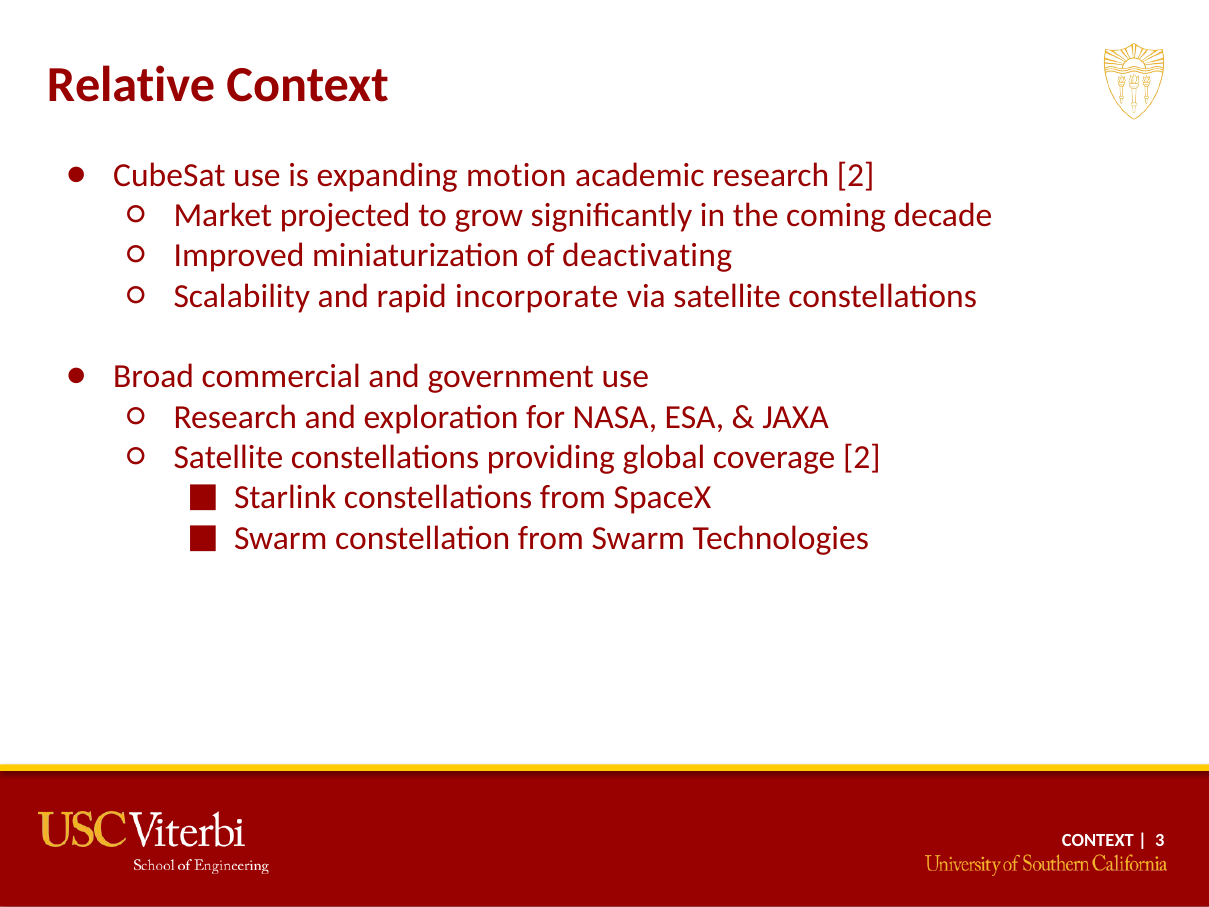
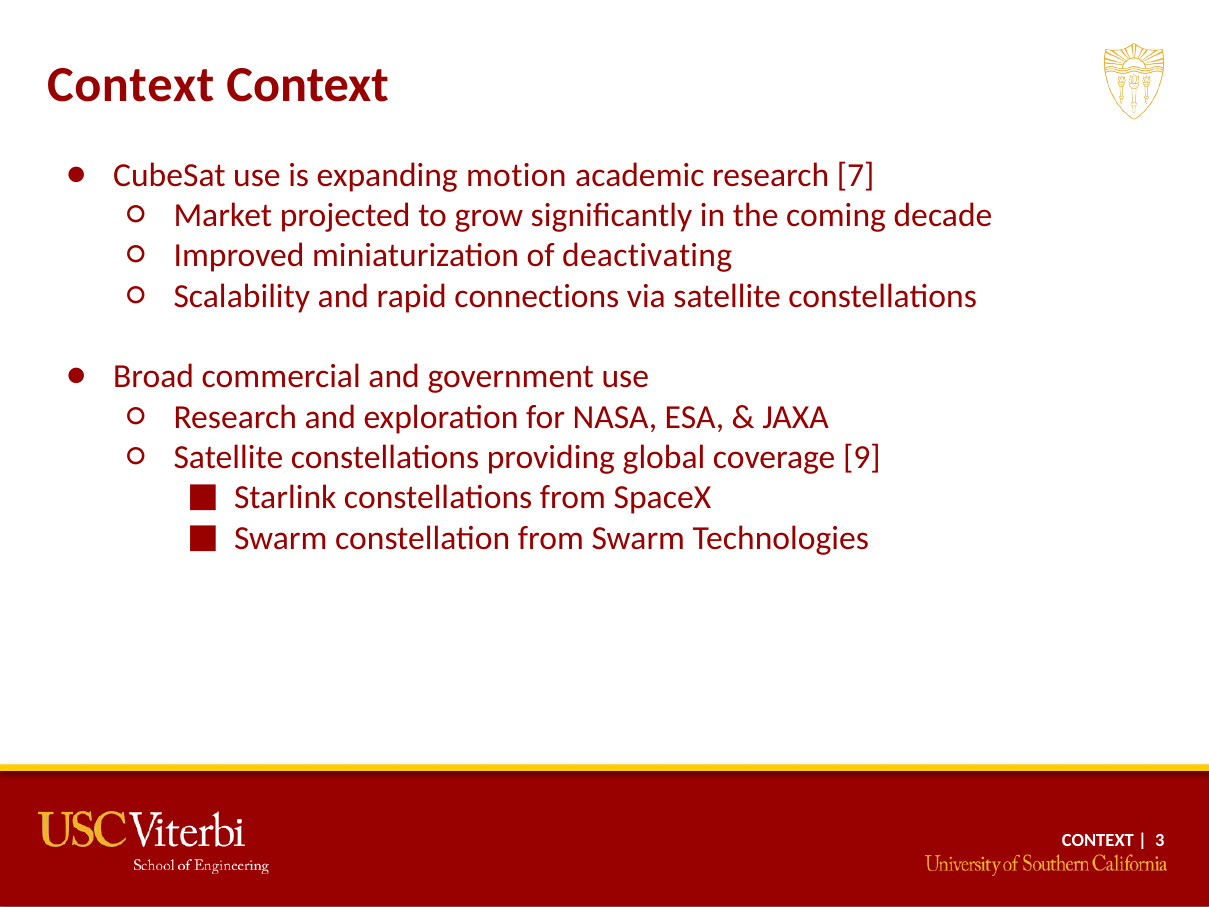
Relative at (131, 85): Relative -> Context
research 2: 2 -> 7
incorporate: incorporate -> connections
coverage 2: 2 -> 9
